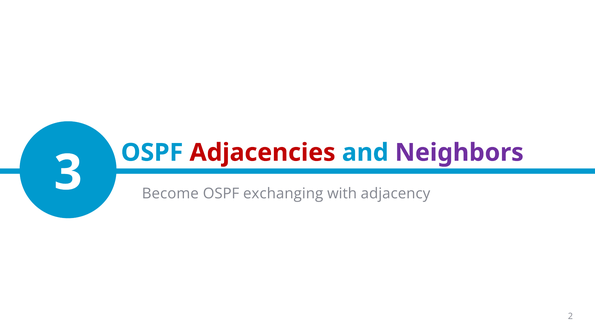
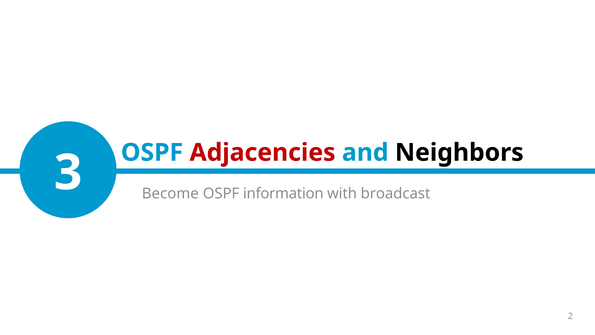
Neighbors colour: purple -> black
exchanging: exchanging -> information
adjacency: adjacency -> broadcast
